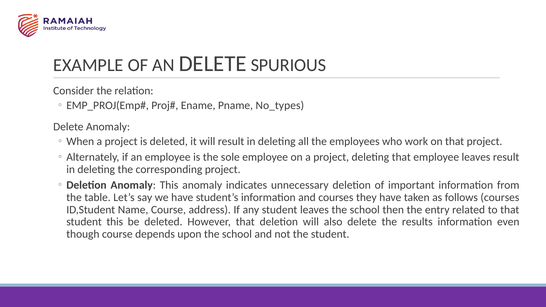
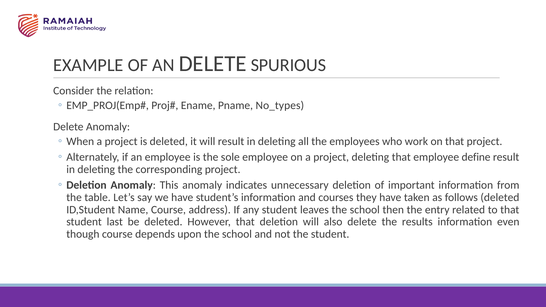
employee leaves: leaves -> define
follows courses: courses -> deleted
student this: this -> last
